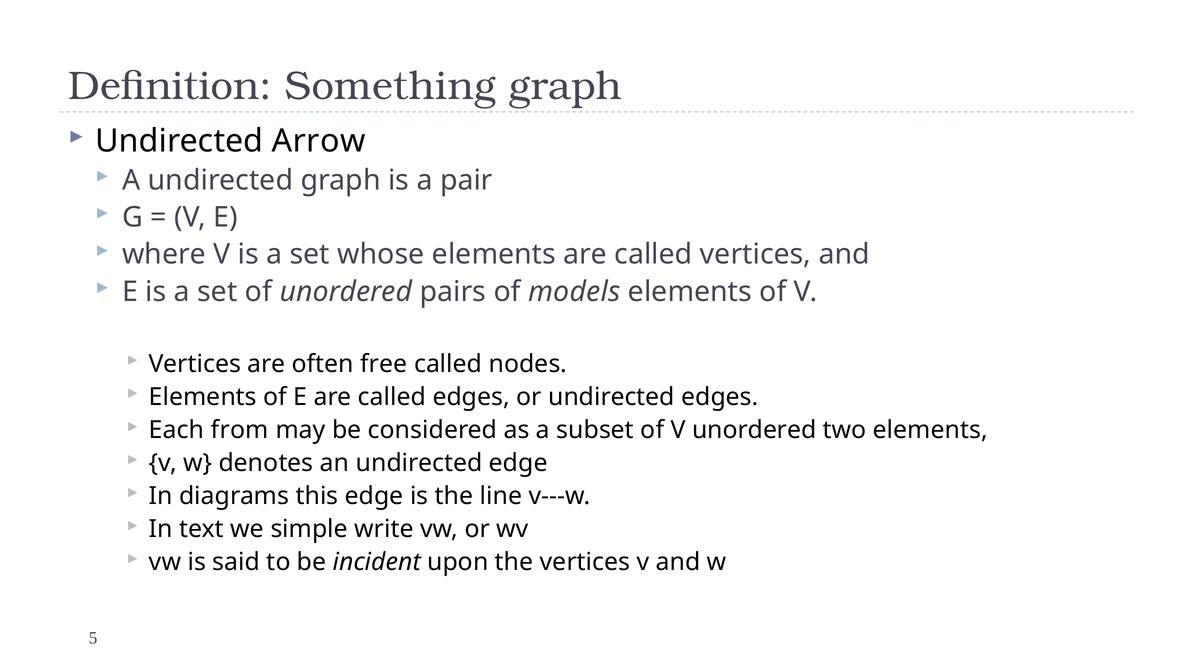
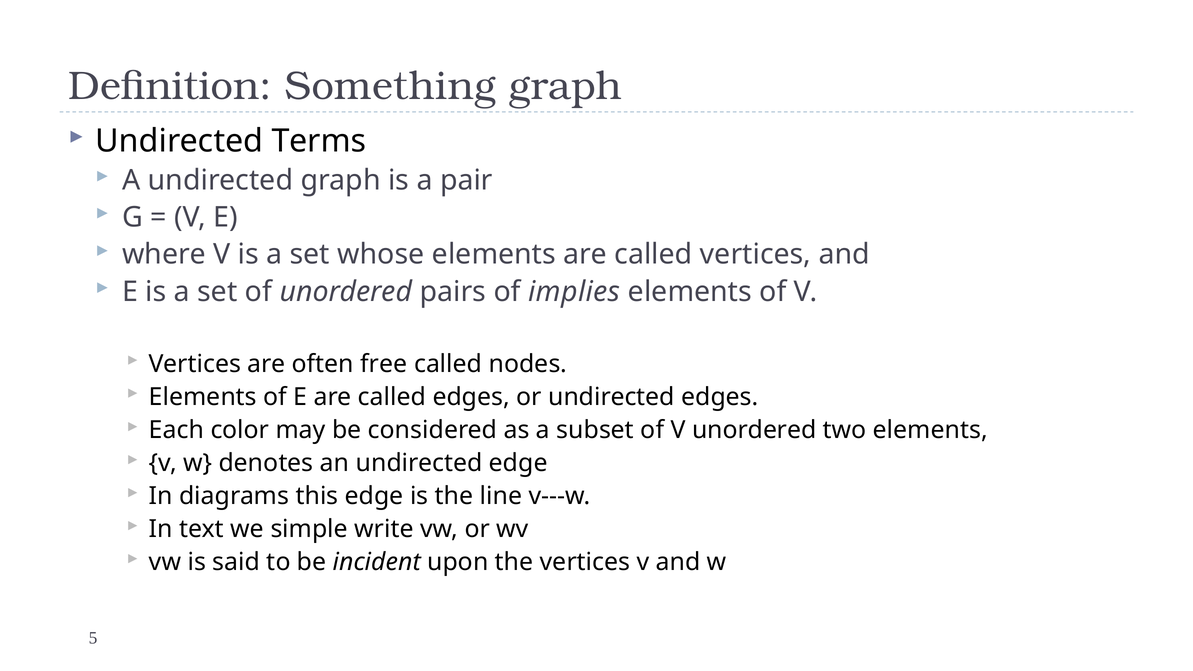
Arrow: Arrow -> Terms
models: models -> implies
from: from -> color
